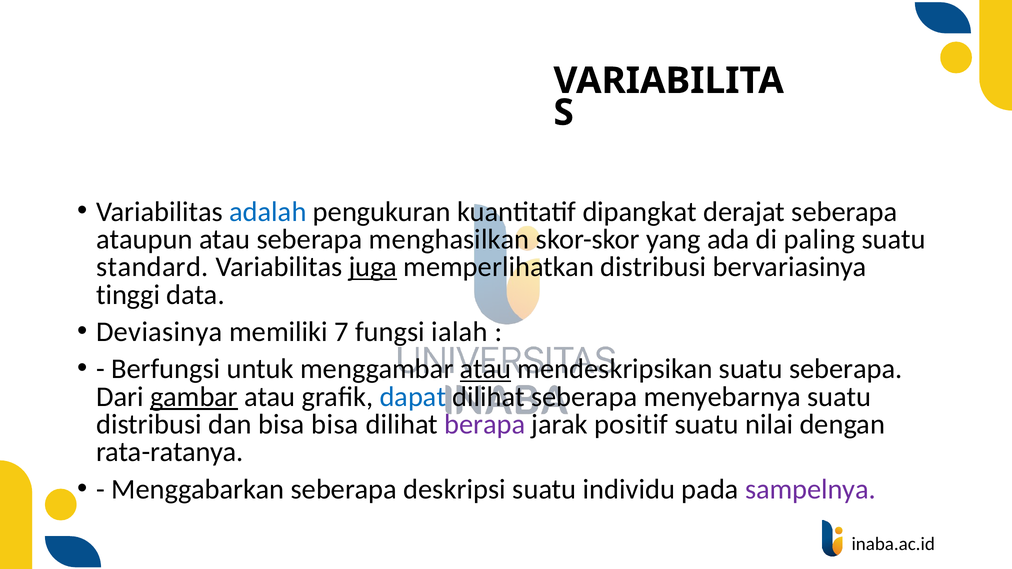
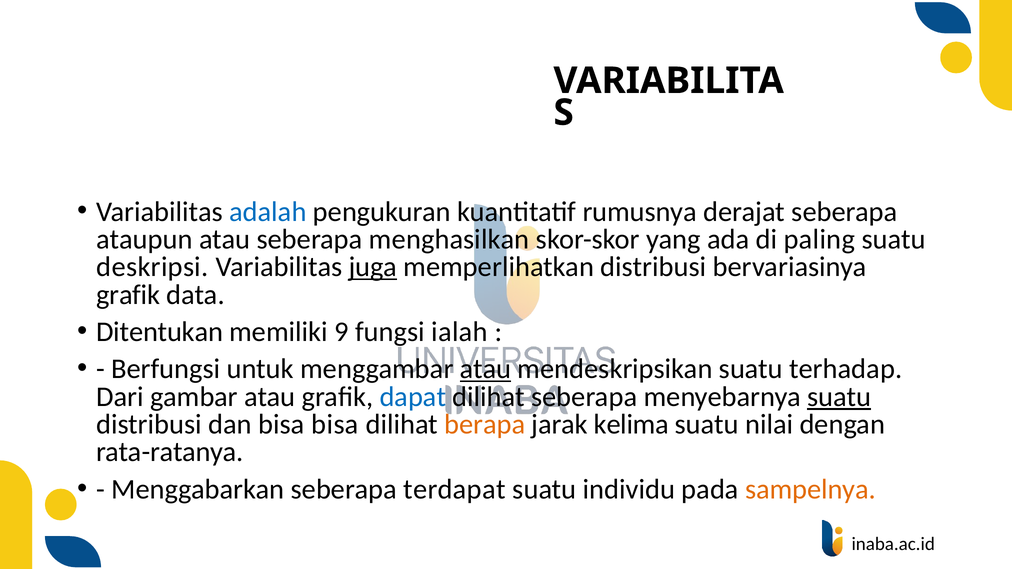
dipangkat: dipangkat -> rumusnya
standard: standard -> deskripsi
tinggi at (128, 295): tinggi -> grafik
Deviasinya: Deviasinya -> Ditentukan
7: 7 -> 9
suatu seberapa: seberapa -> terhadap
gambar underline: present -> none
suatu at (839, 397) underline: none -> present
berapa colour: purple -> orange
positif: positif -> kelima
deskripsi: deskripsi -> terdapat
sampelnya colour: purple -> orange
